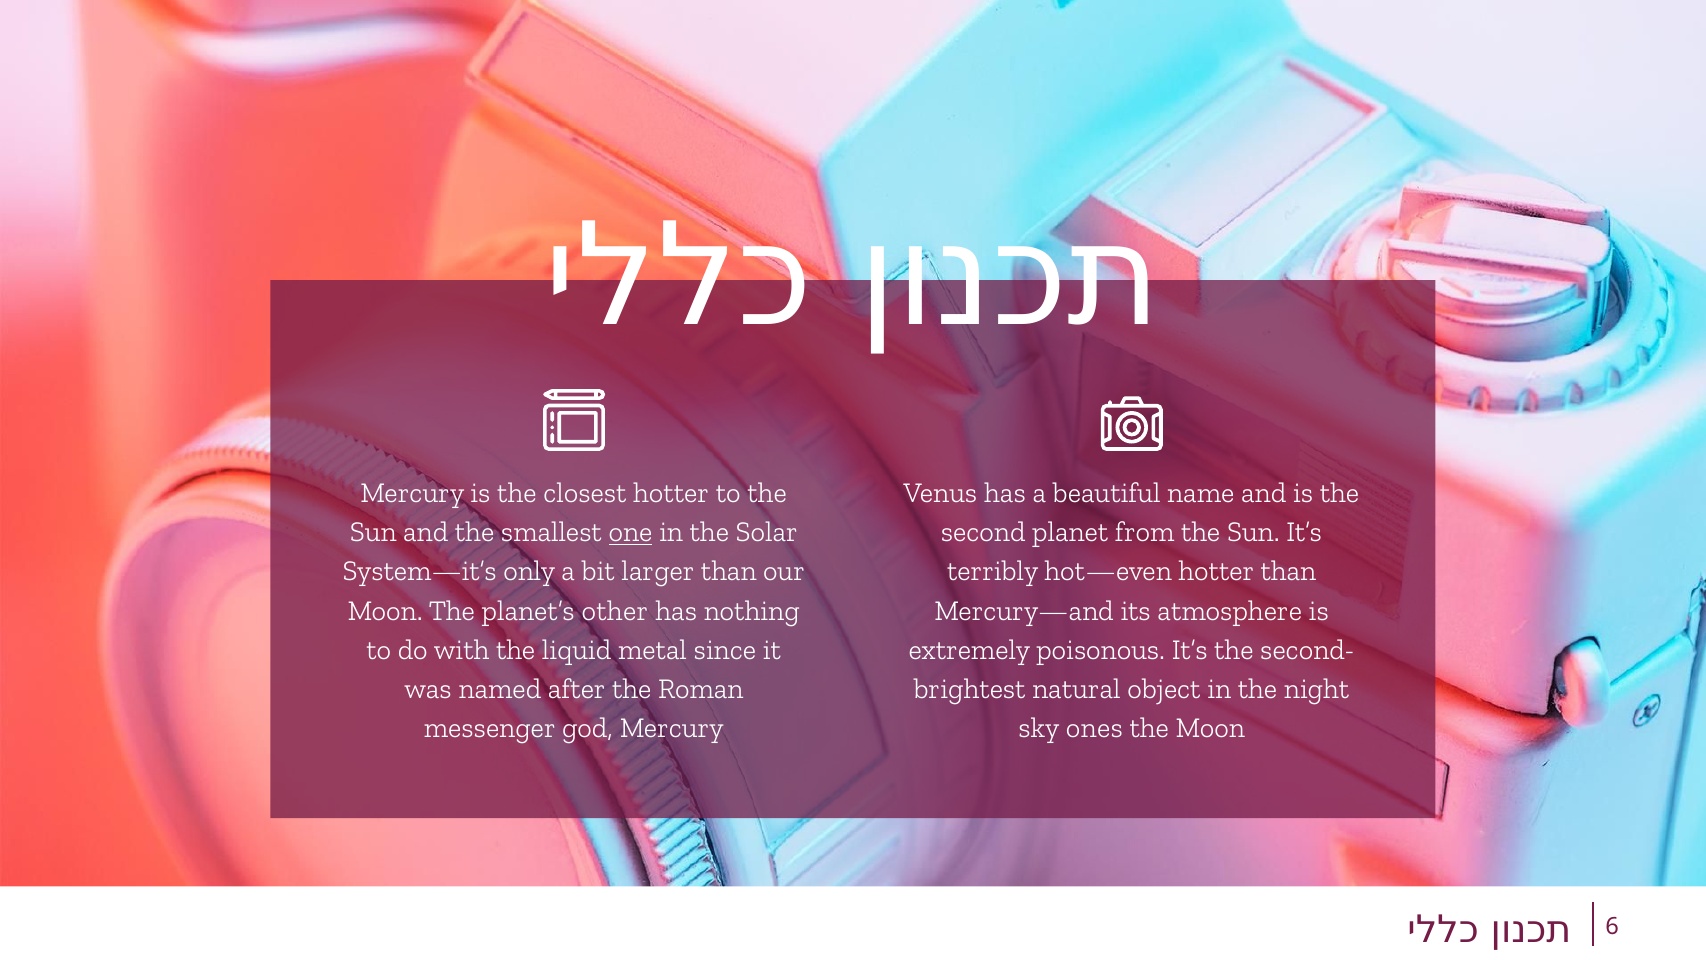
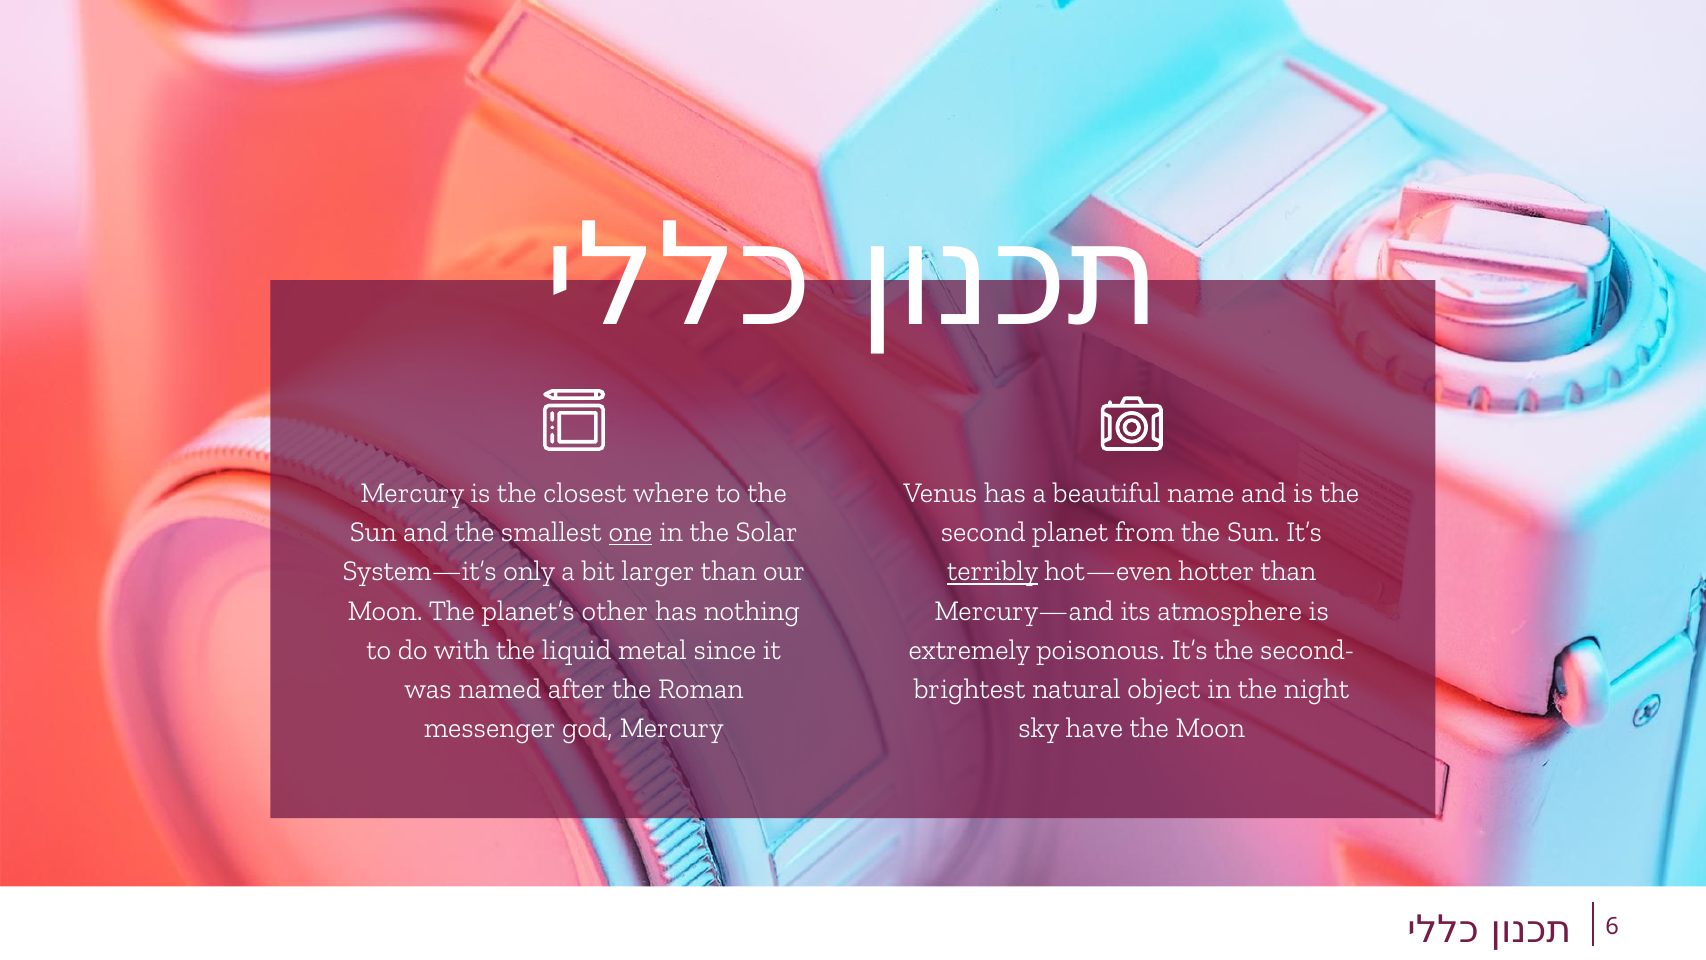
closest hotter: hotter -> where
terribly underline: none -> present
ones: ones -> have
